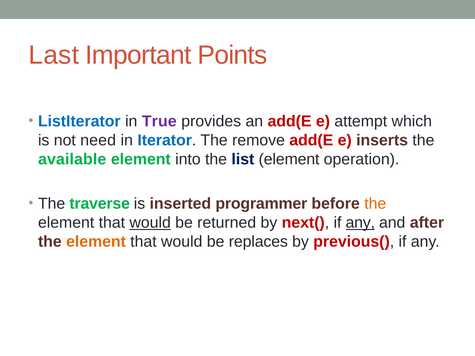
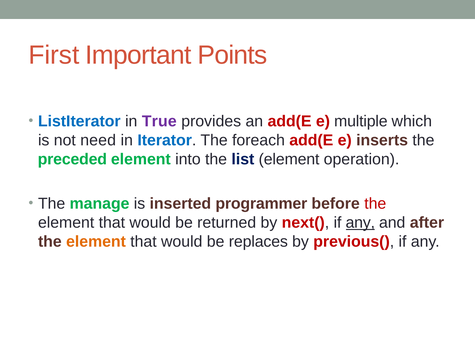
Last: Last -> First
attempt: attempt -> multiple
remove: remove -> foreach
available: available -> preceded
traverse: traverse -> manage
the at (375, 204) colour: orange -> red
would at (150, 223) underline: present -> none
